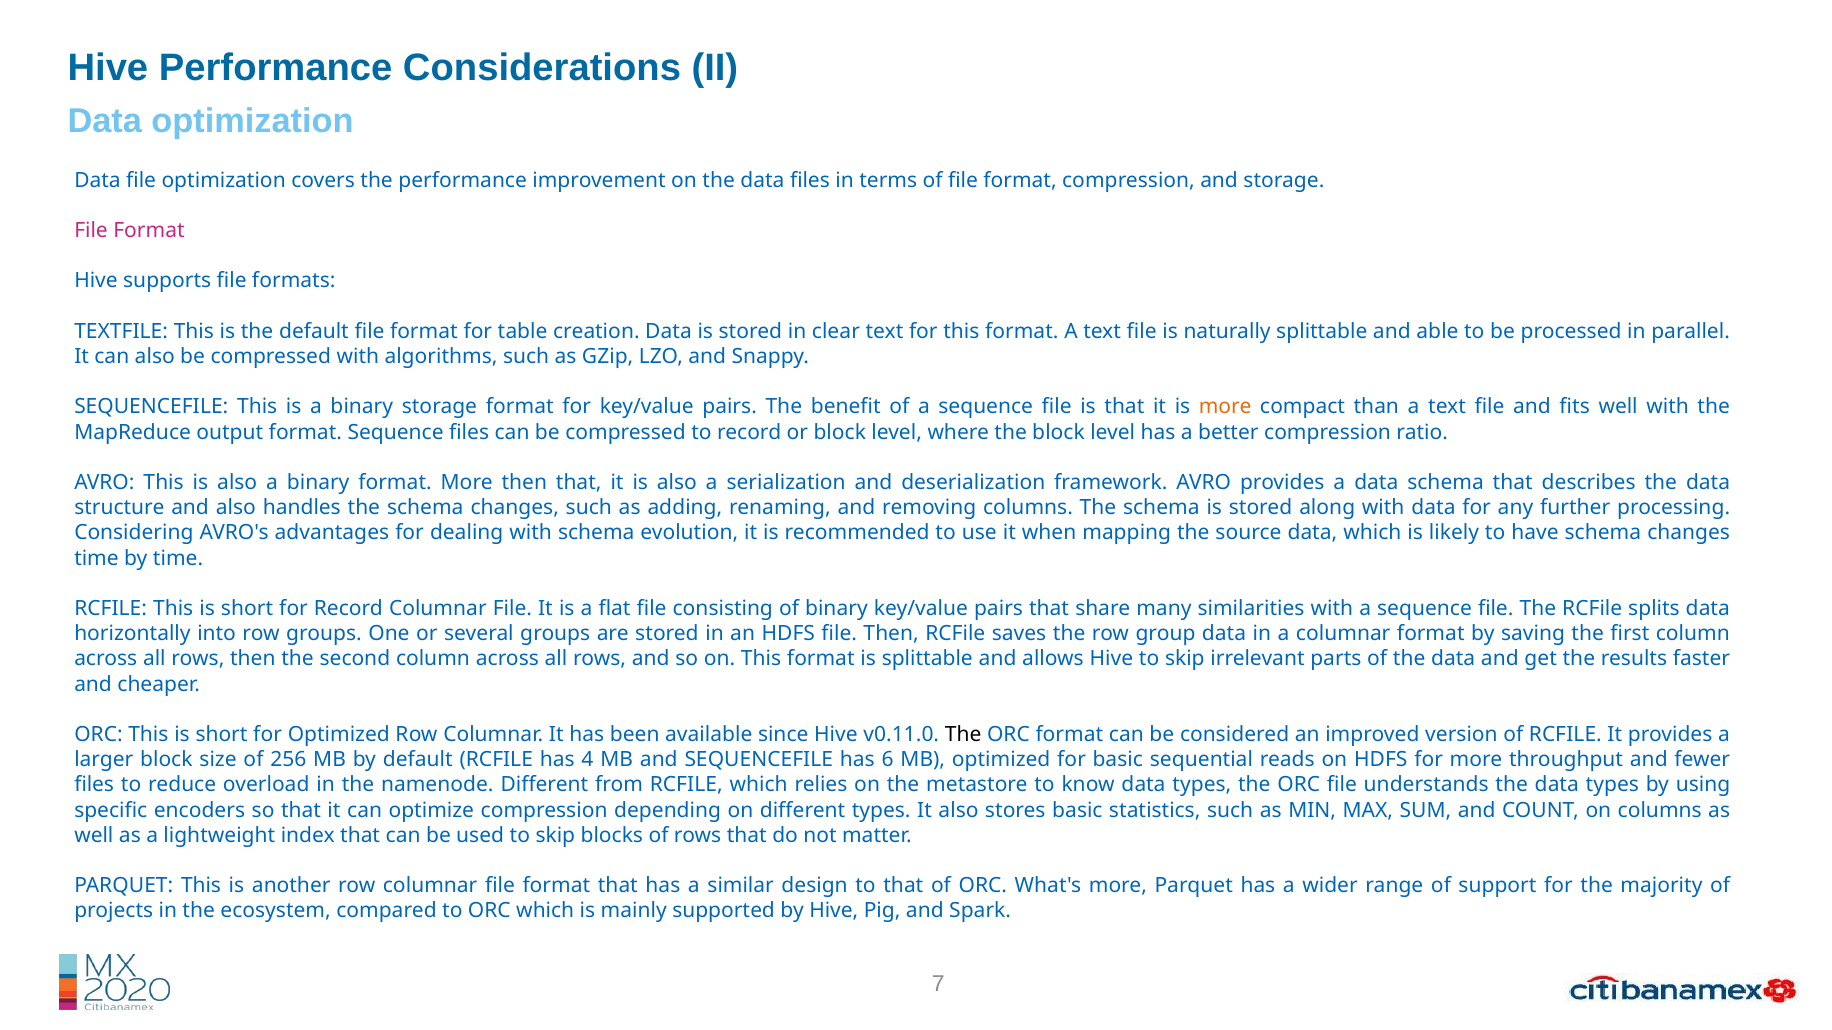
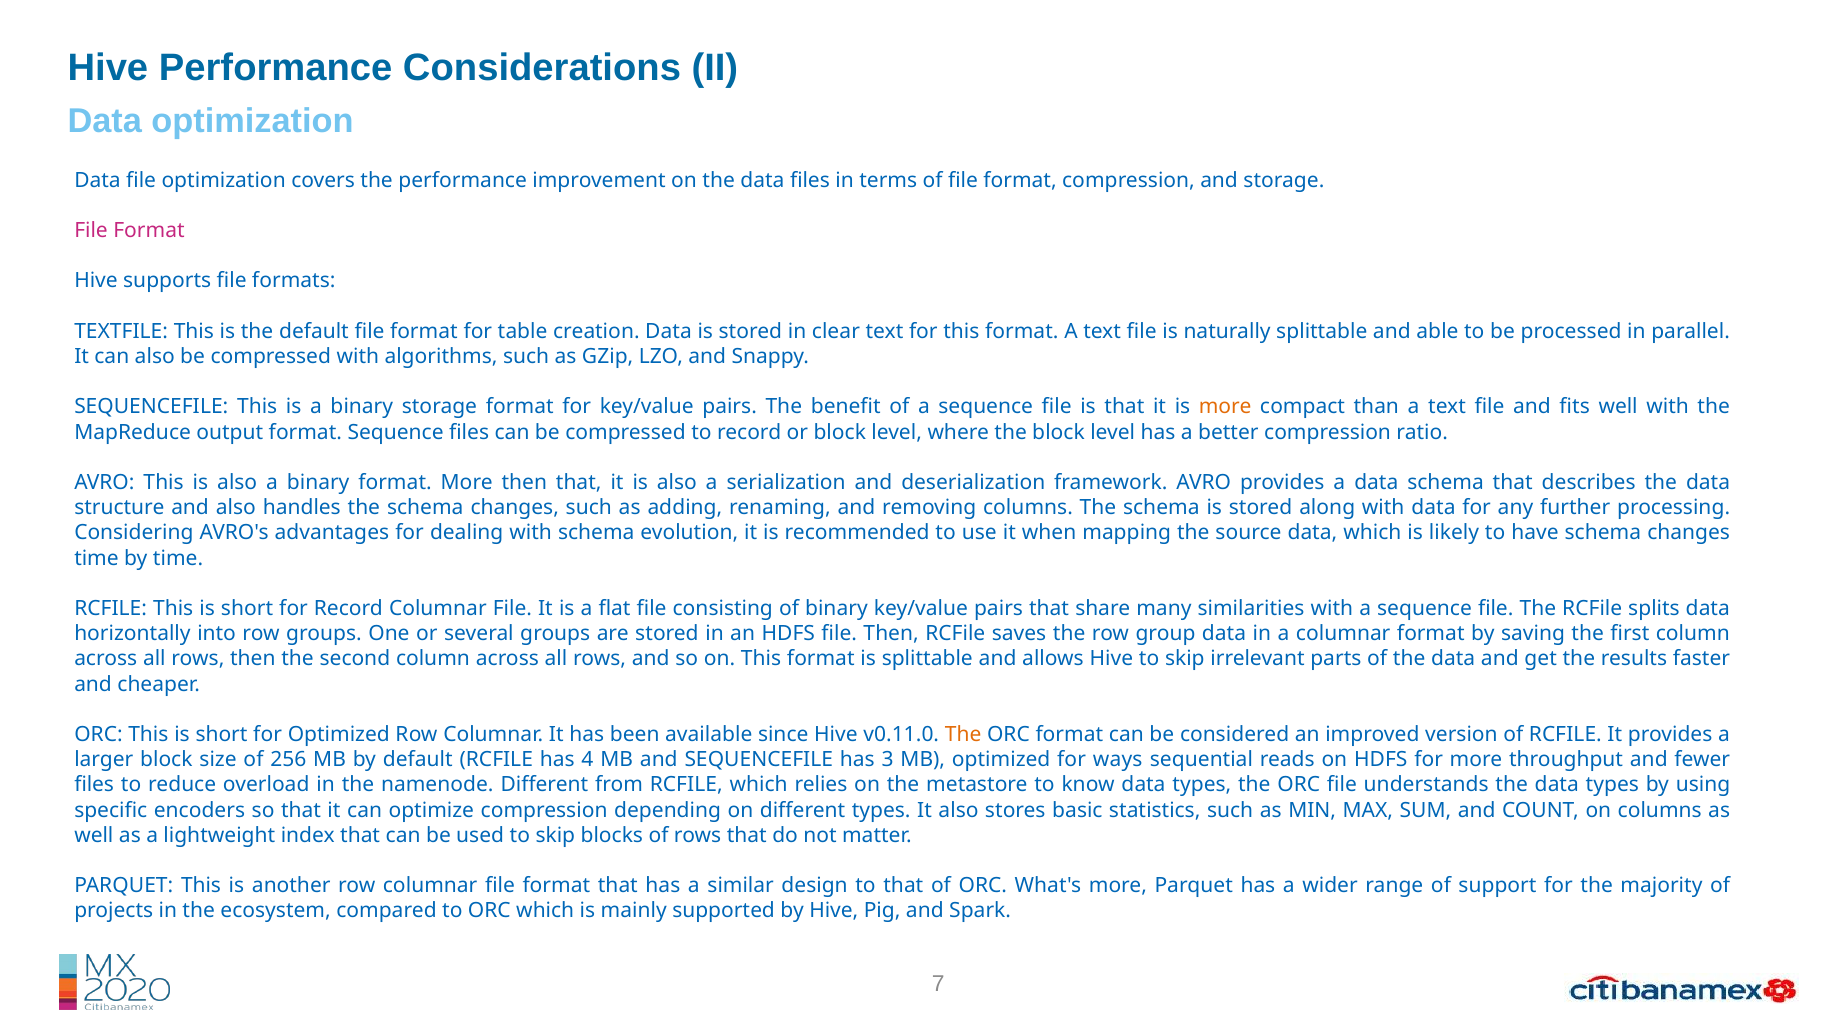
The at (963, 735) colour: black -> orange
6: 6 -> 3
for basic: basic -> ways
